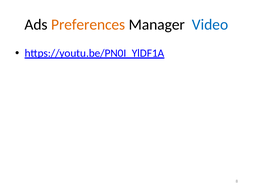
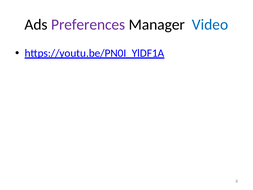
Preferences colour: orange -> purple
